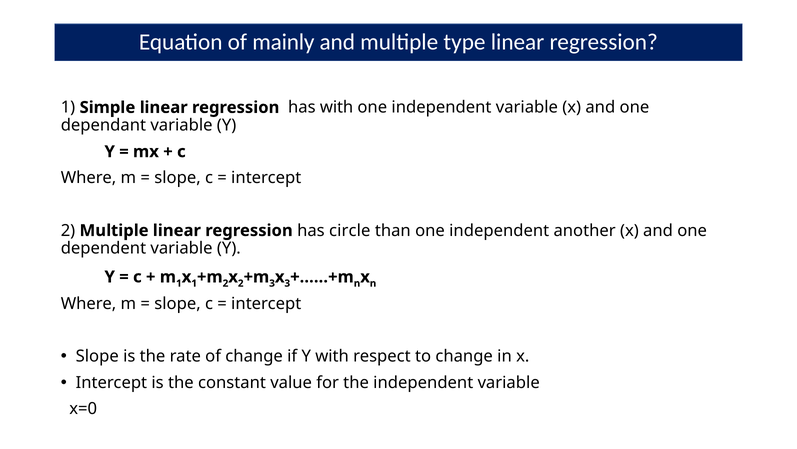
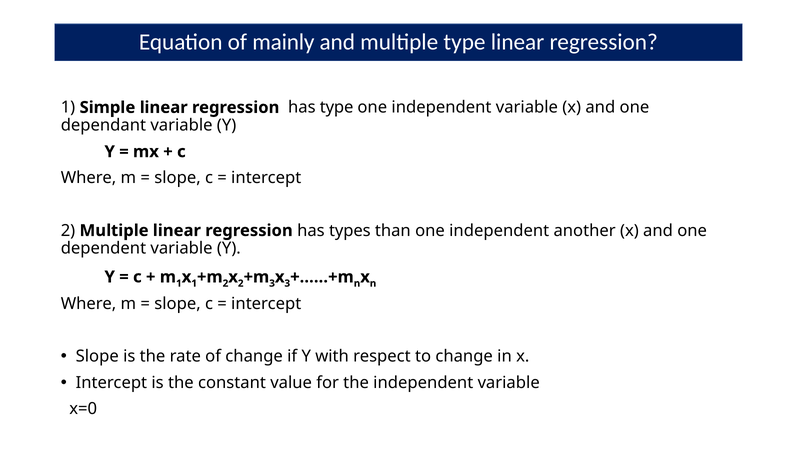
has with: with -> type
circle: circle -> types
